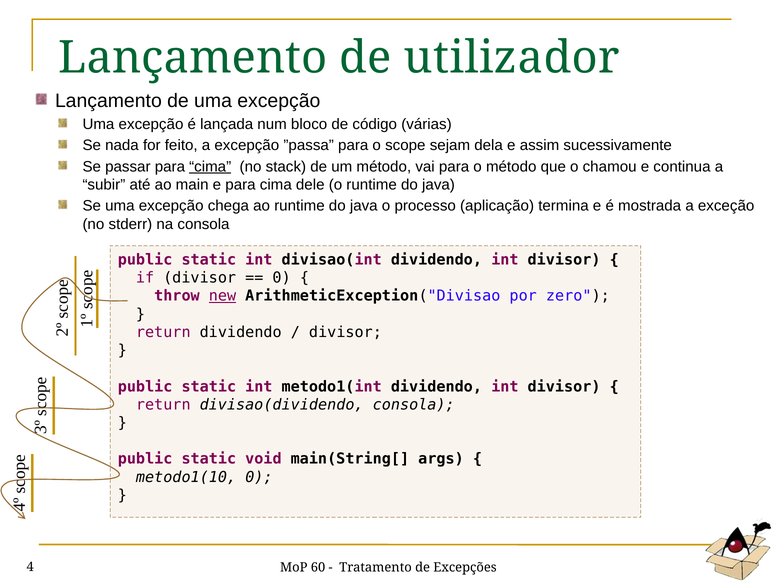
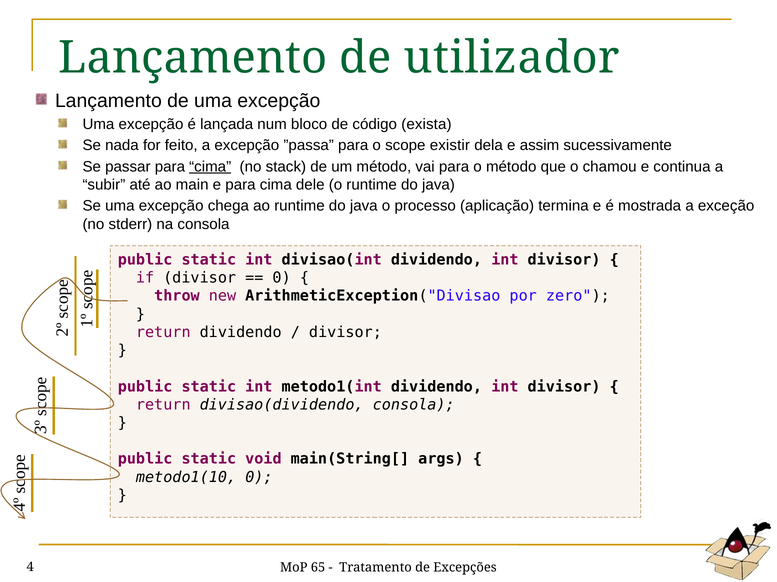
várias: várias -> exista
sejam: sejam -> existir
new underline: present -> none
60: 60 -> 65
